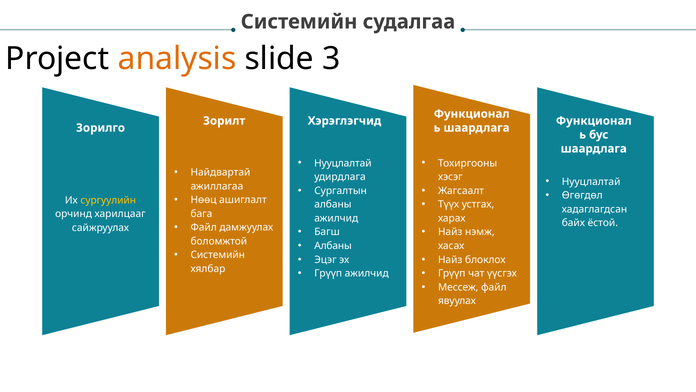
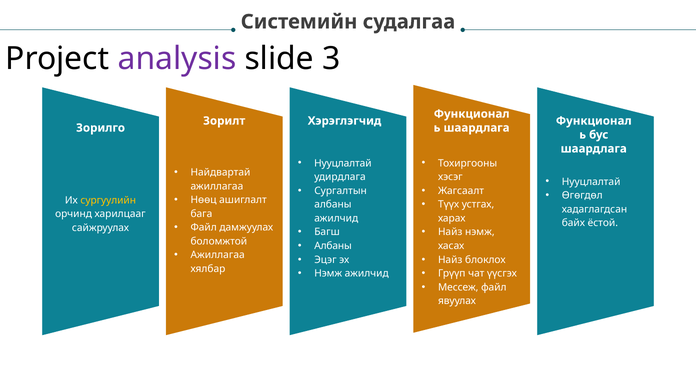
analysis colour: orange -> purple
Системийн at (218, 255): Системийн -> Ажиллагаа
Грүүп at (328, 273): Грүүп -> Нэмж
